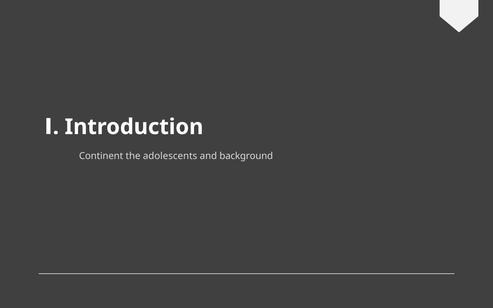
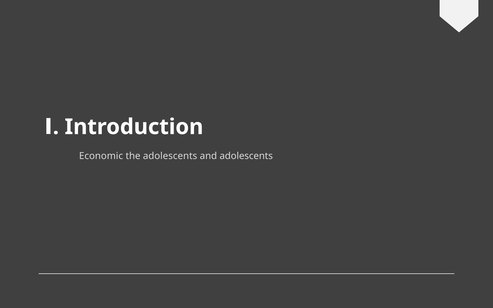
Continent: Continent -> Economic
and background: background -> adolescents
